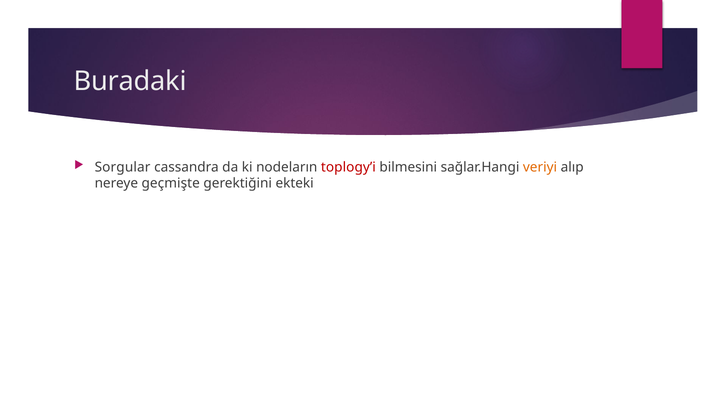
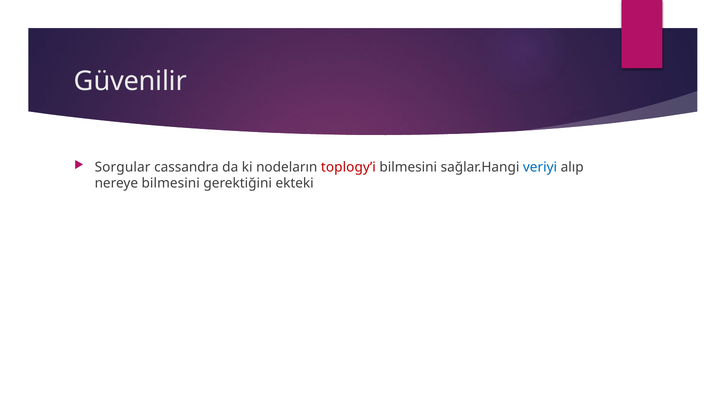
Buradaki: Buradaki -> Güvenilir
veriyi colour: orange -> blue
nereye geçmişte: geçmişte -> bilmesini
